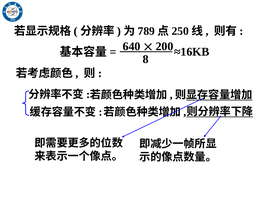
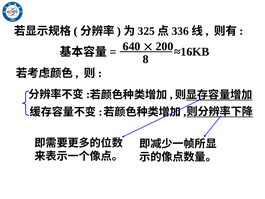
789: 789 -> 325
250: 250 -> 336
